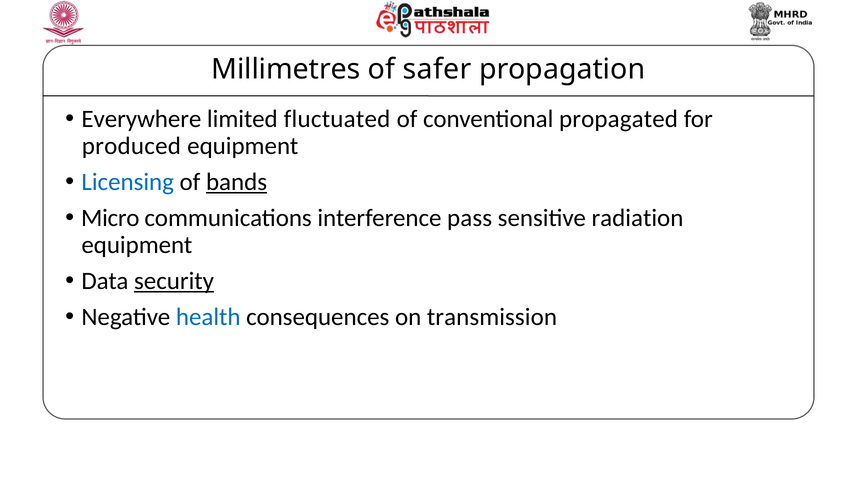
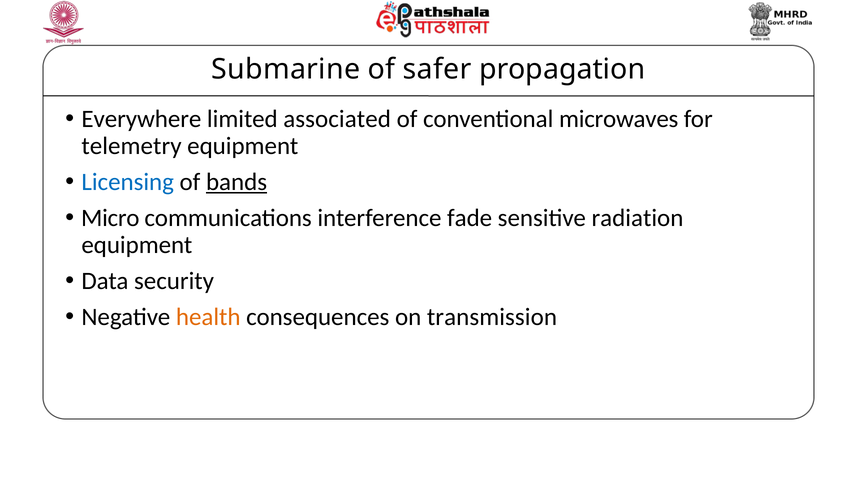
Millimetres: Millimetres -> Submarine
fluctuated: fluctuated -> associated
propagated: propagated -> microwaves
produced: produced -> telemetry
pass: pass -> fade
security underline: present -> none
health colour: blue -> orange
